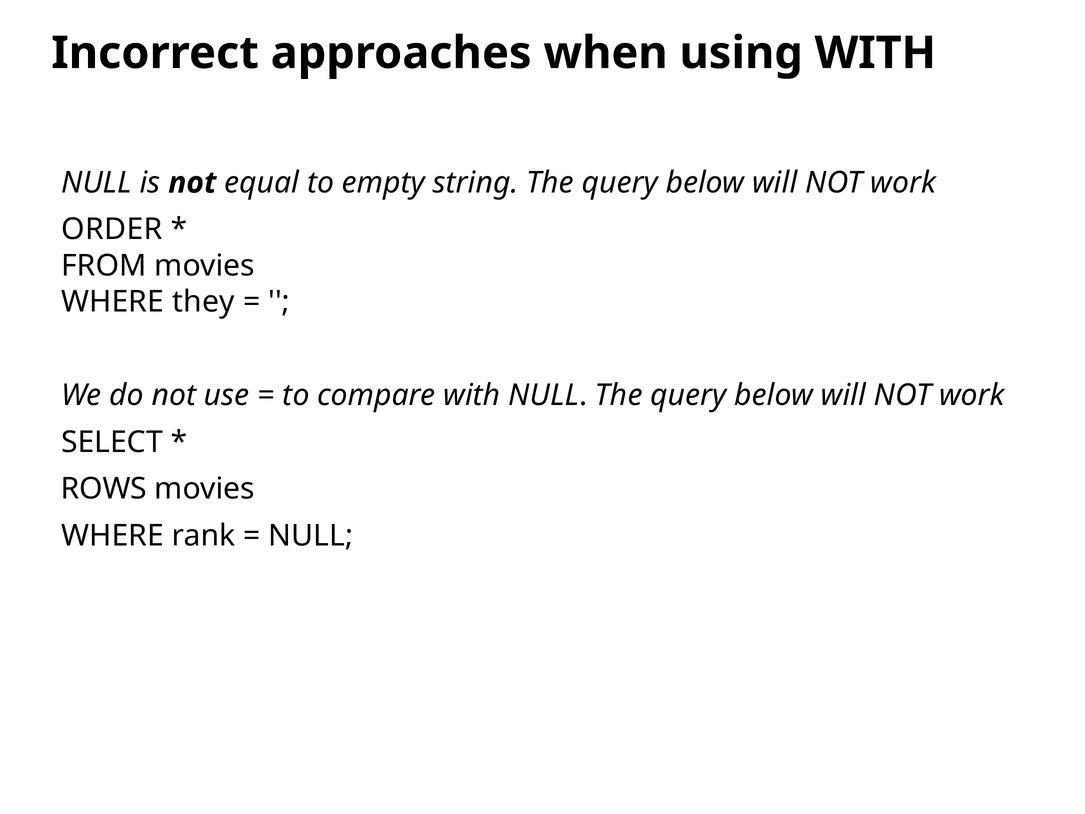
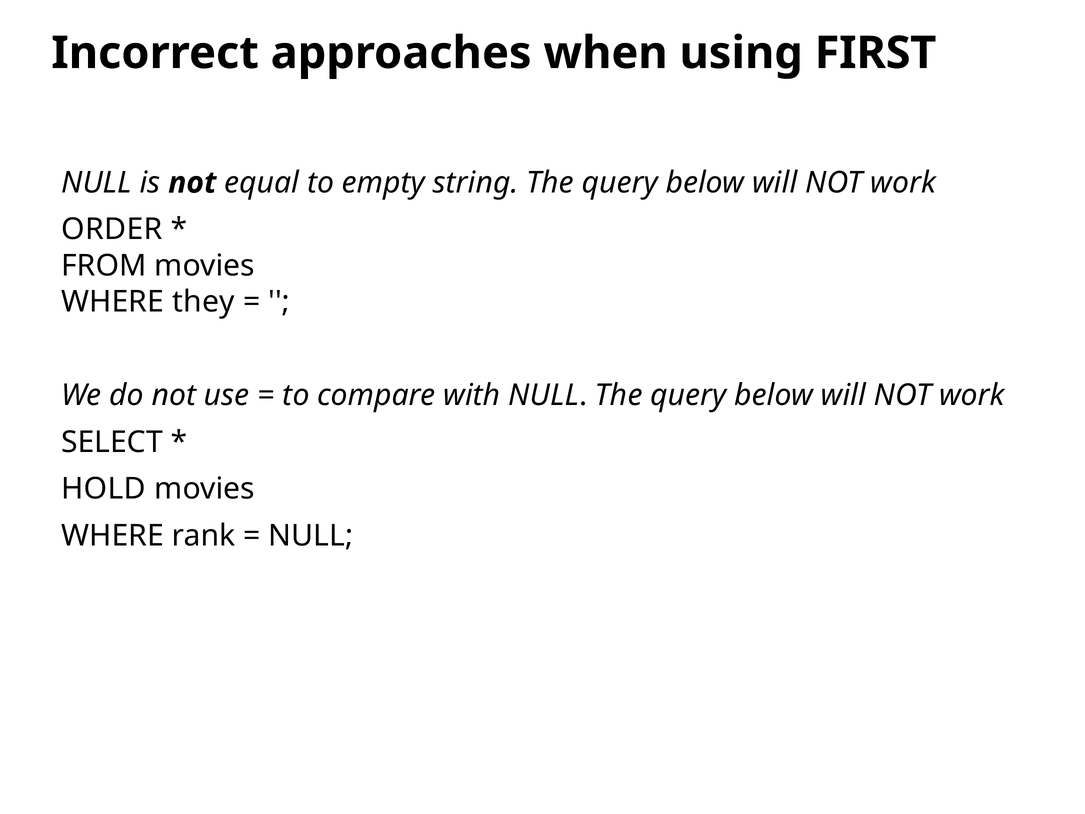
using WITH: WITH -> FIRST
ROWS: ROWS -> HOLD
